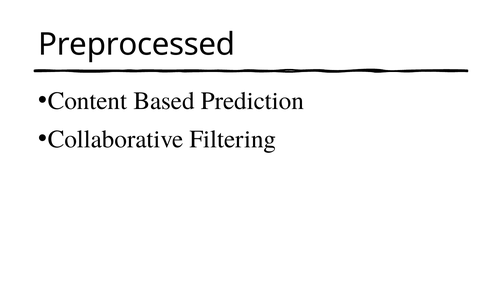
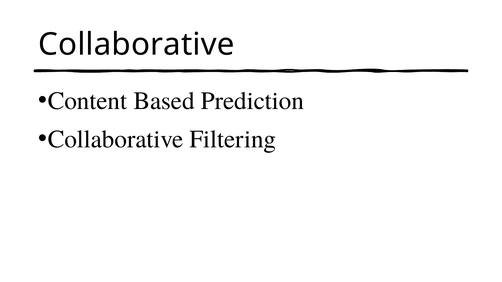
Preprocessed at (137, 45): Preprocessed -> Collaborative
